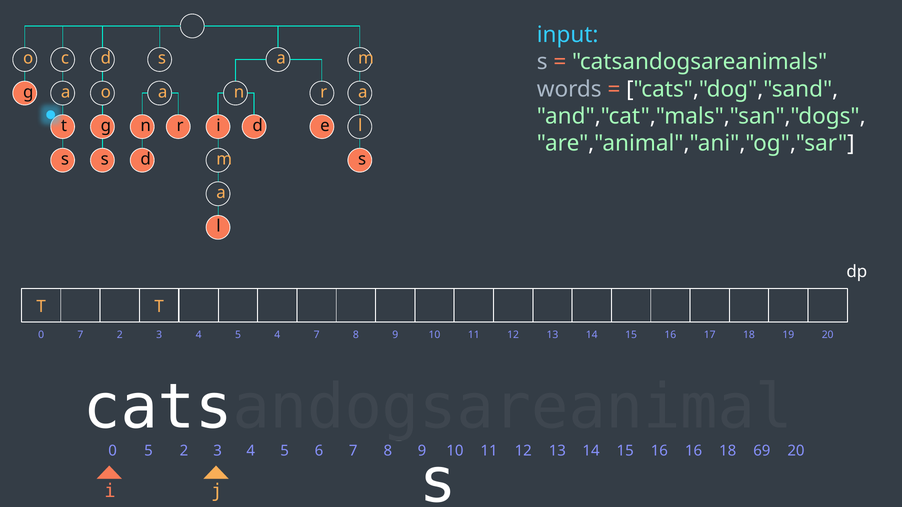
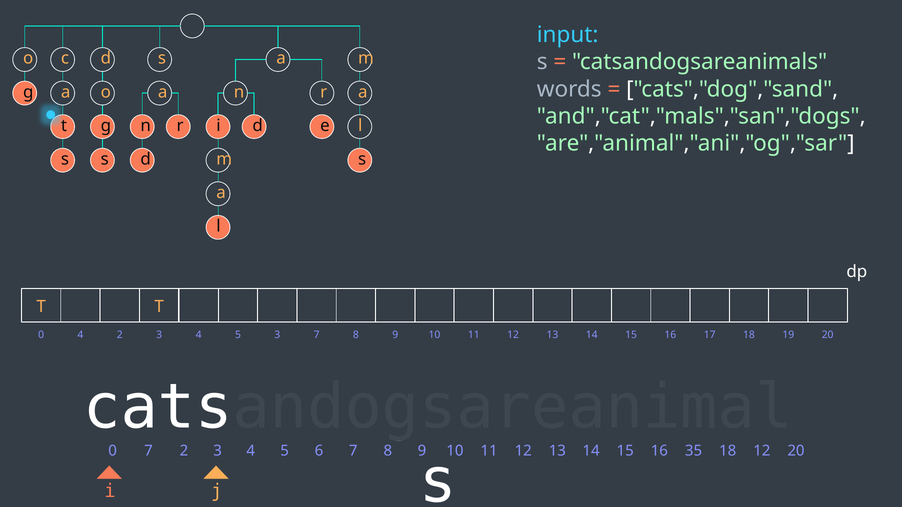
0 7: 7 -> 4
5 4: 4 -> 3
0 5: 5 -> 7
16 16: 16 -> 35
18 69: 69 -> 12
